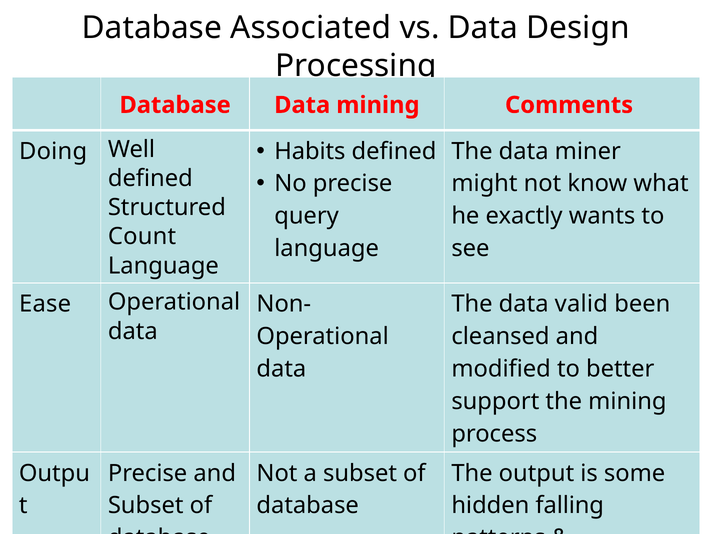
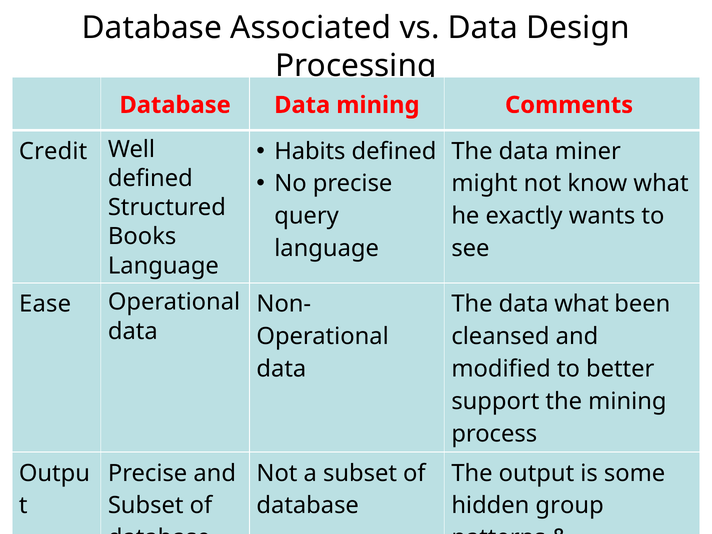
Doing: Doing -> Credit
Count: Count -> Books
data valid: valid -> what
falling: falling -> group
